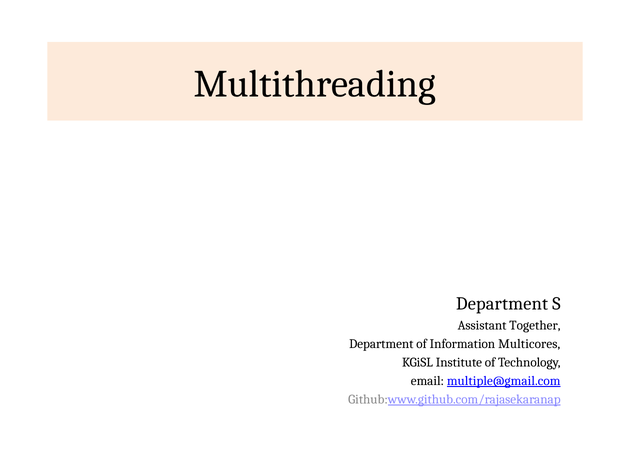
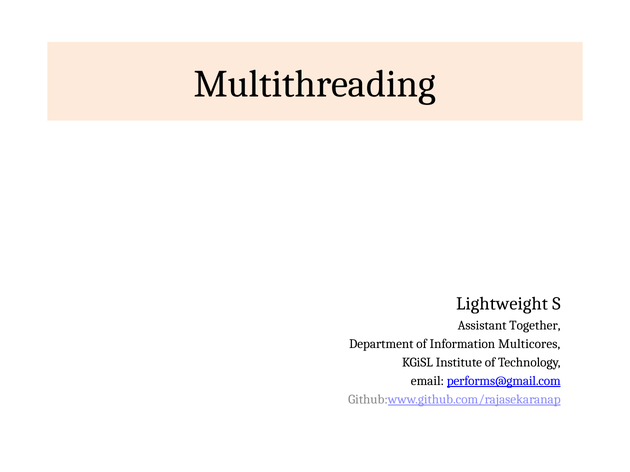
Department at (502, 304): Department -> Lightweight
multiple@gmail.com: multiple@gmail.com -> performs@gmail.com
